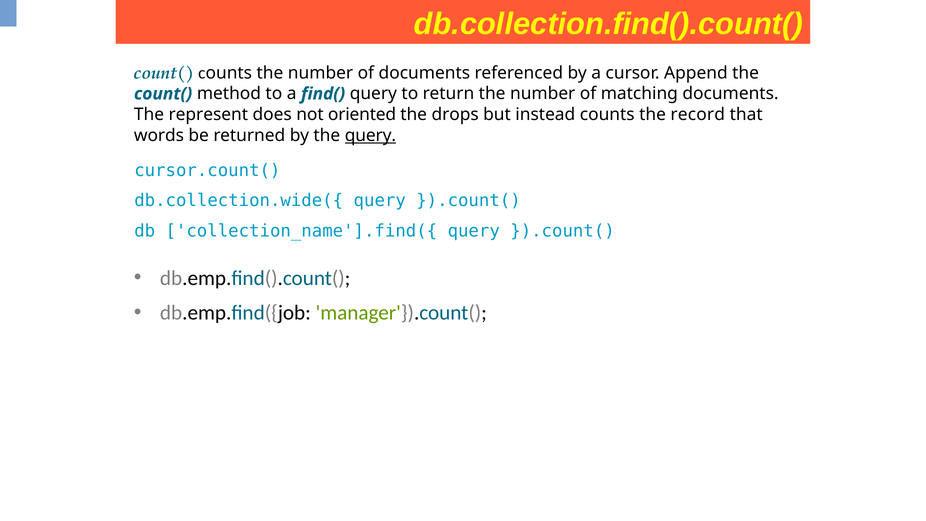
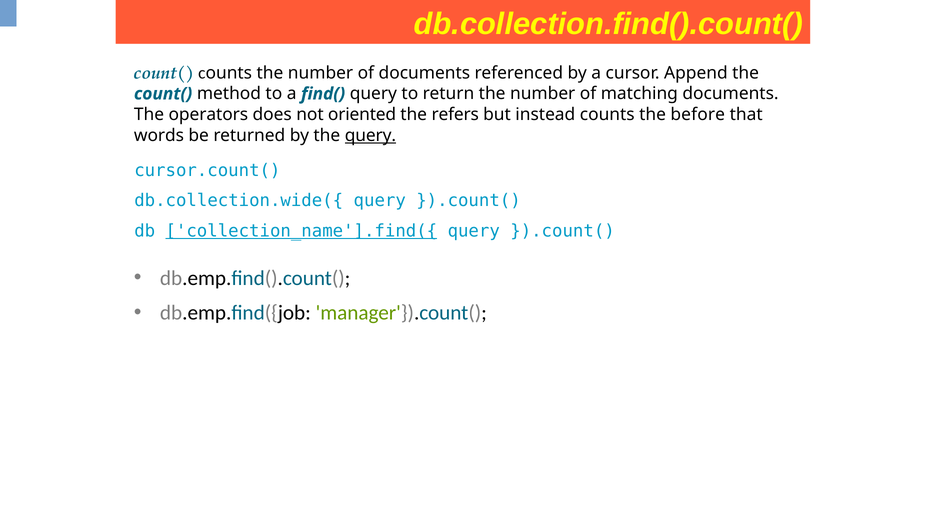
represent: represent -> operators
drops: drops -> refers
record: record -> before
collection_name'].find({ underline: none -> present
